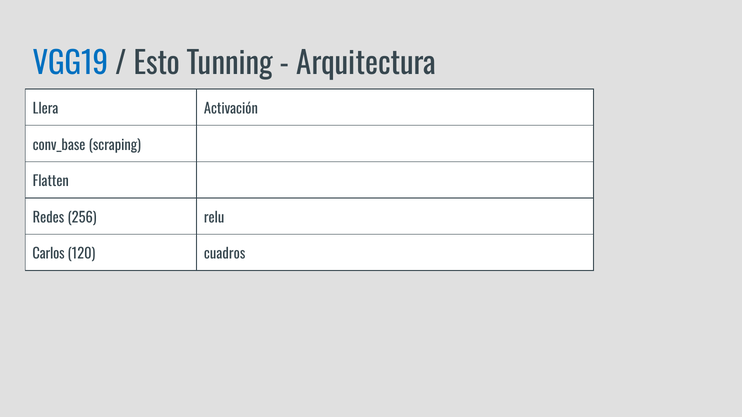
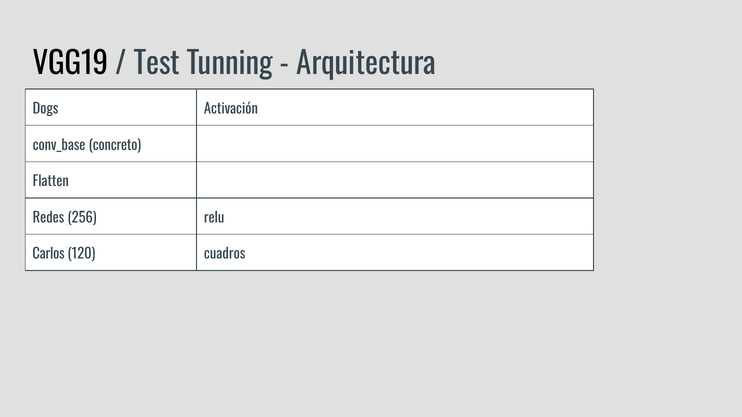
VGG19 colour: blue -> black
Esto: Esto -> Test
Llera: Llera -> Dogs
scraping: scraping -> concreto
